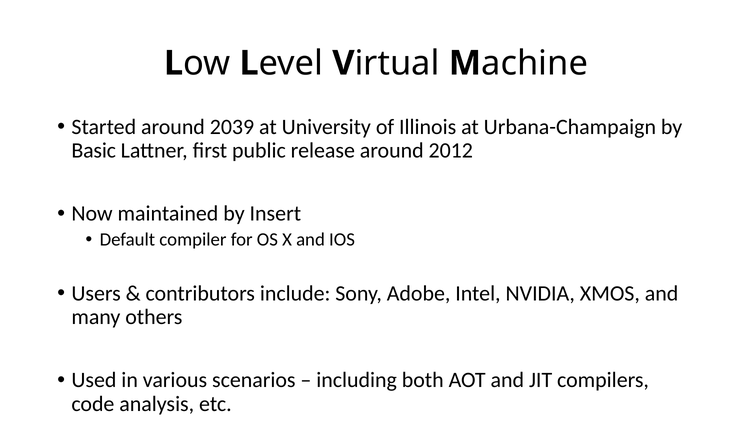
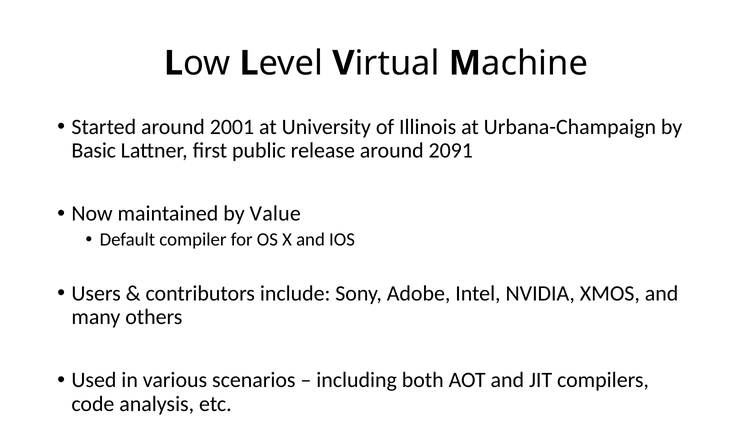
2039: 2039 -> 2001
2012: 2012 -> 2091
Insert: Insert -> Value
